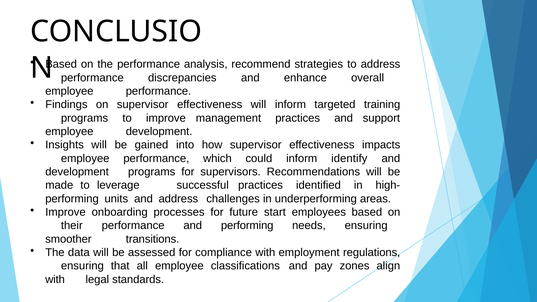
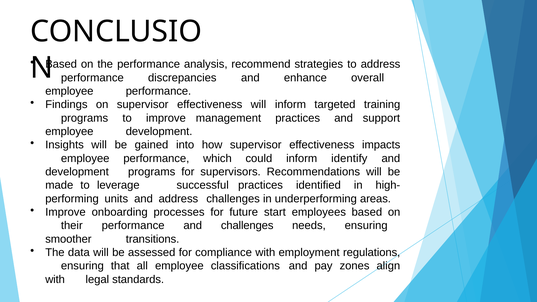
and performing: performing -> challenges
